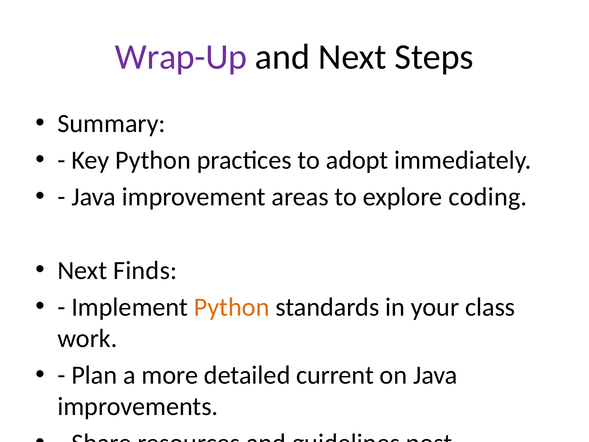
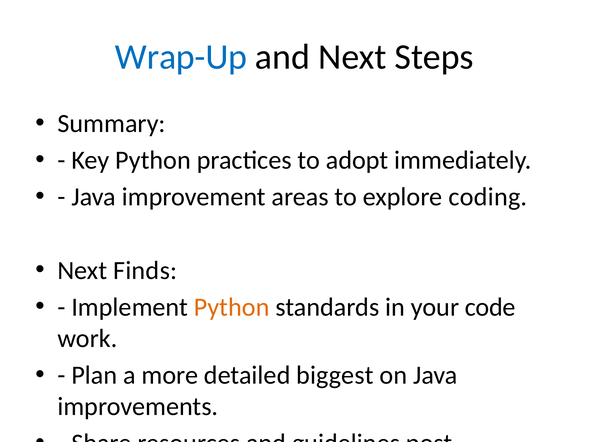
Wrap-Up colour: purple -> blue
class: class -> code
current: current -> biggest
